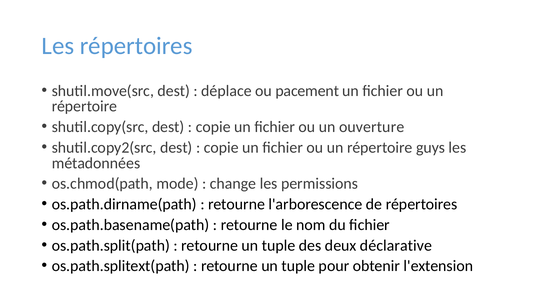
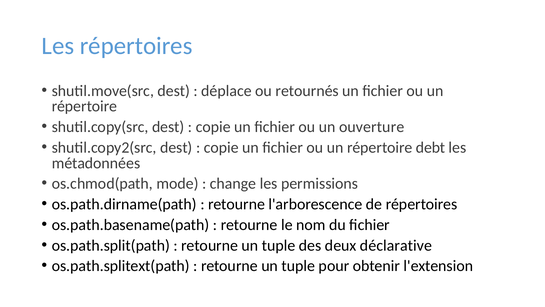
pacement: pacement -> retournés
guys: guys -> debt
